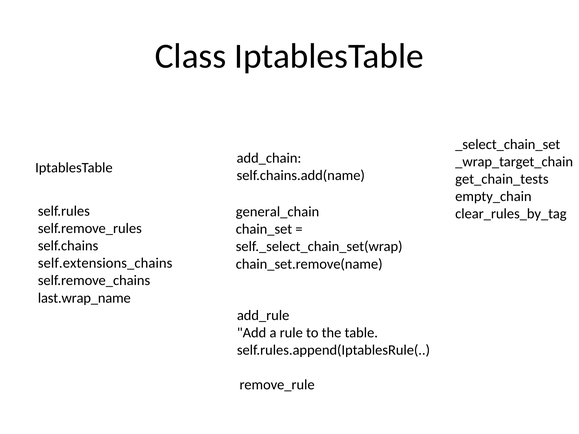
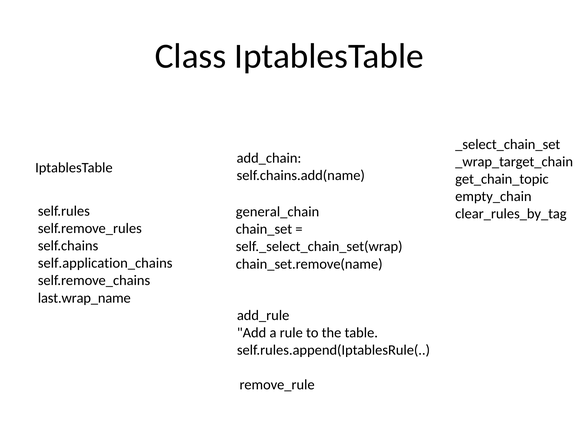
get_chain_tests: get_chain_tests -> get_chain_topic
self.extensions_chains: self.extensions_chains -> self.application_chains
